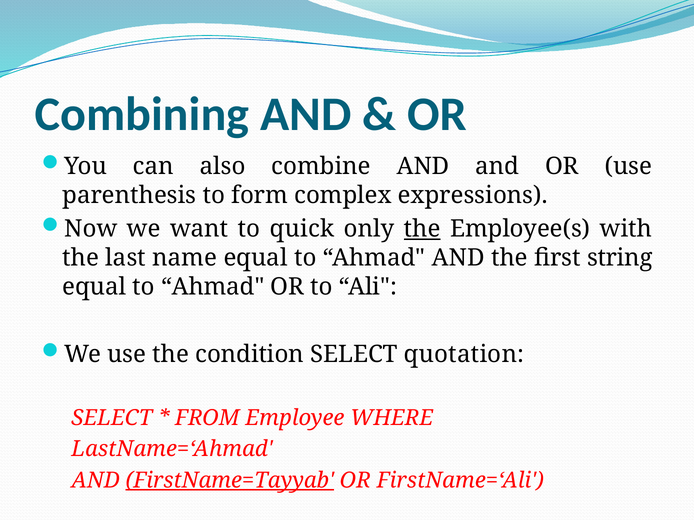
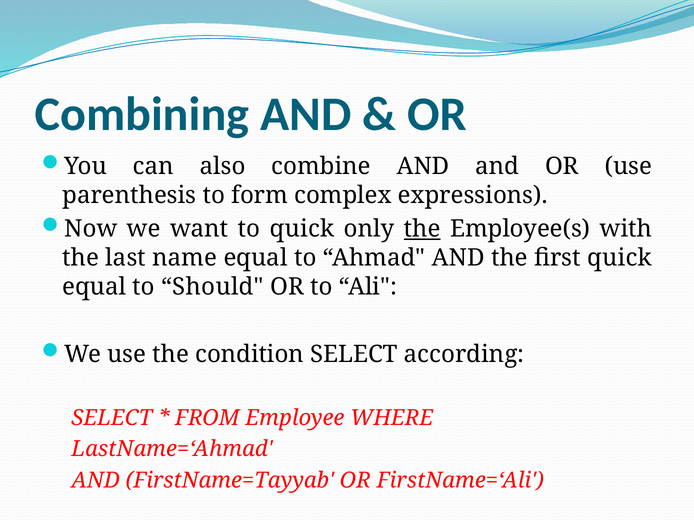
first string: string -> quick
Ahmad at (213, 287): Ahmad -> Should
quotation: quotation -> according
FirstName=Tayyab underline: present -> none
